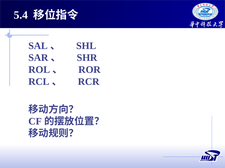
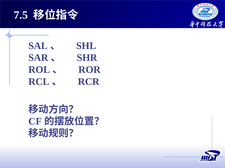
5.4: 5.4 -> 7.5
